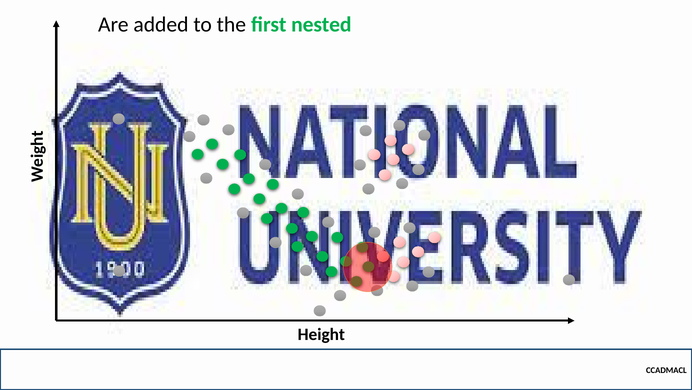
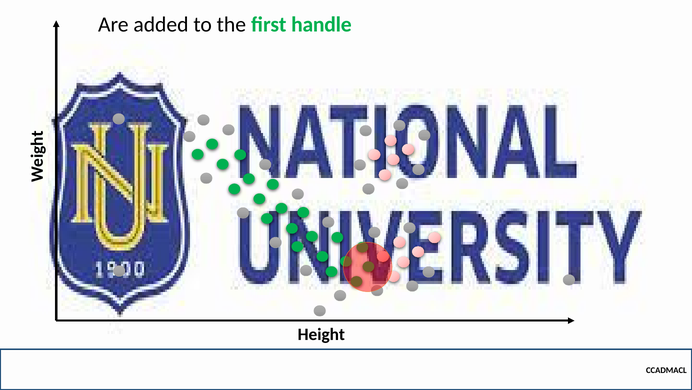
nested: nested -> handle
